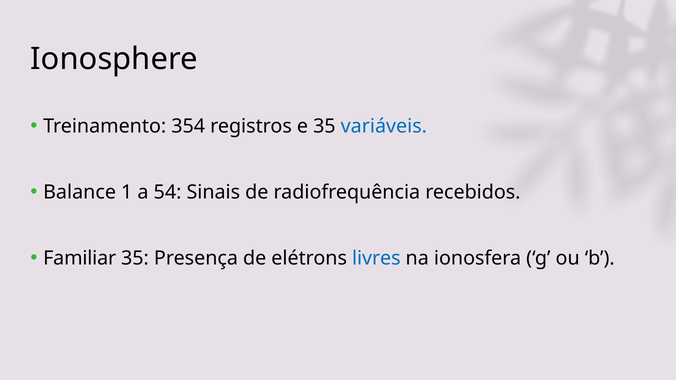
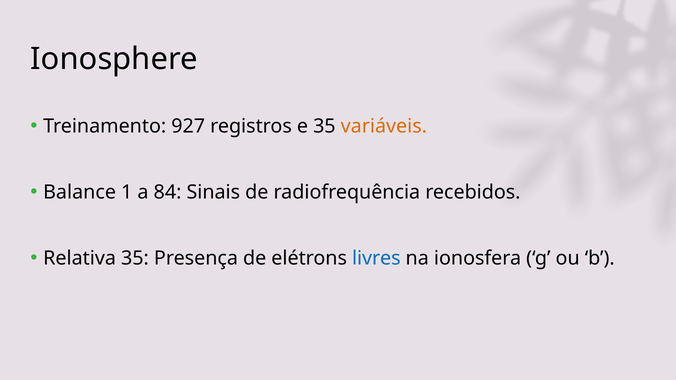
354: 354 -> 927
variáveis colour: blue -> orange
54: 54 -> 84
Familiar: Familiar -> Relativa
